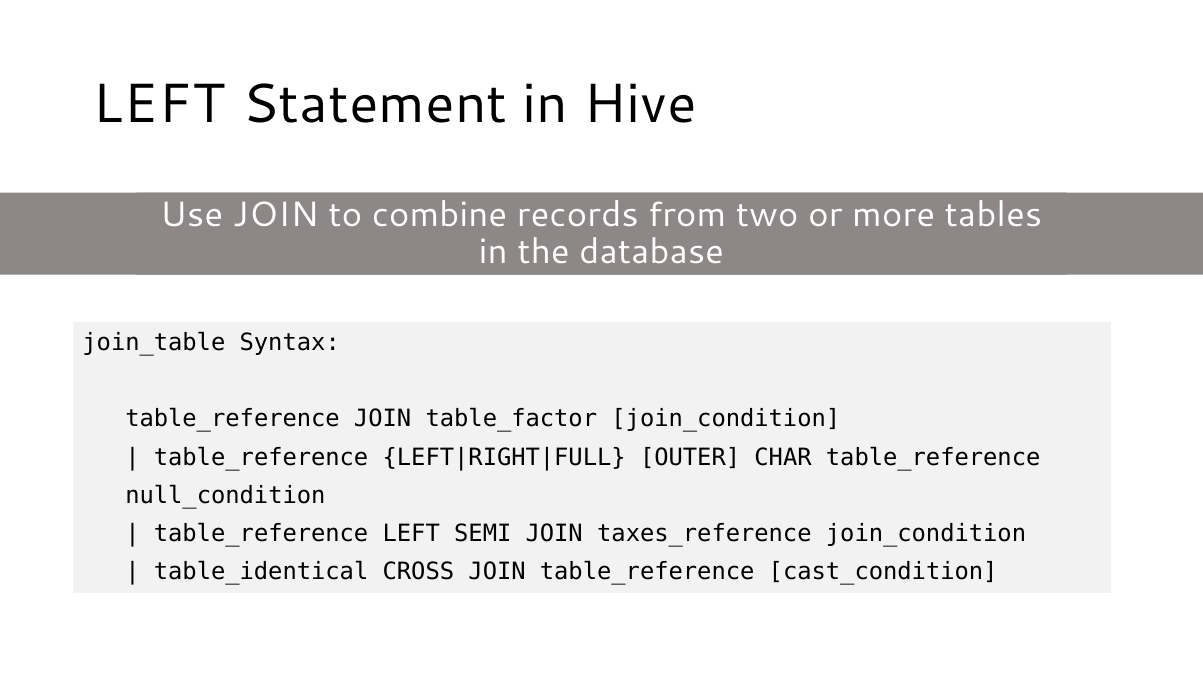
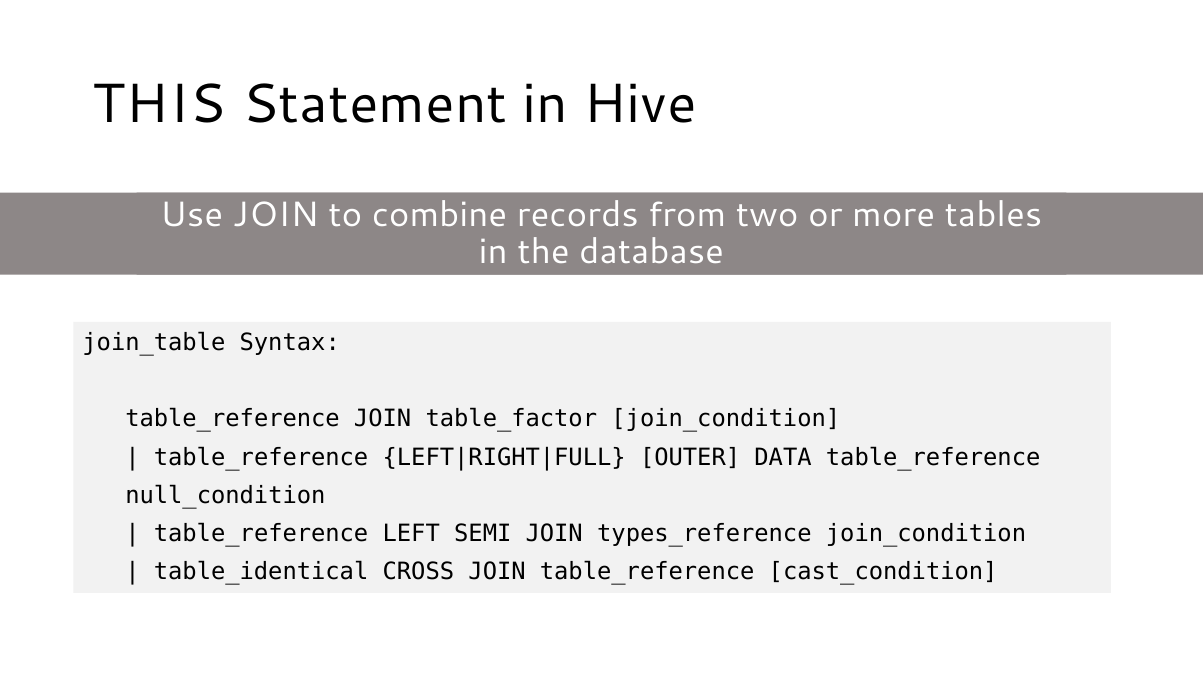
LEFT at (159, 104): LEFT -> THIS
CHAR: CHAR -> DATA
taxes_reference: taxes_reference -> types_reference
